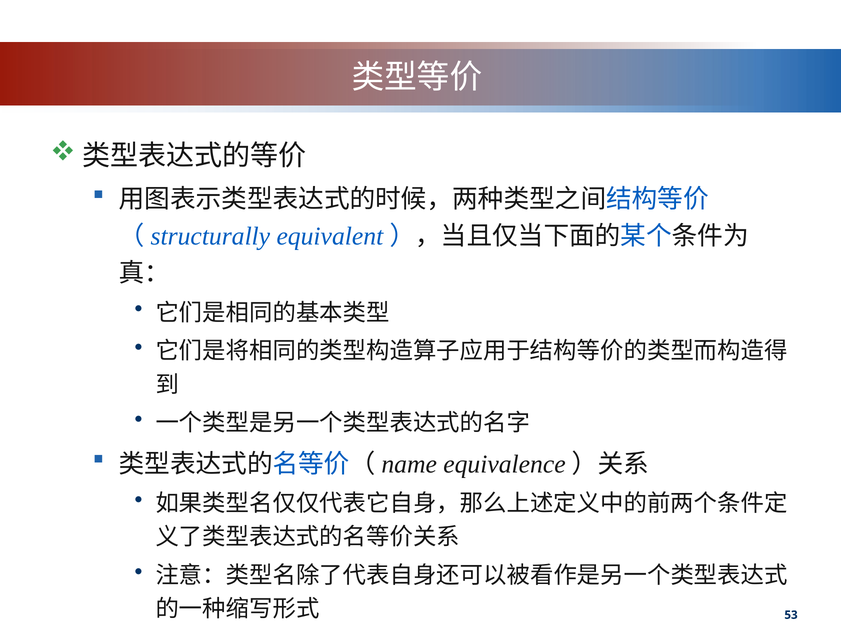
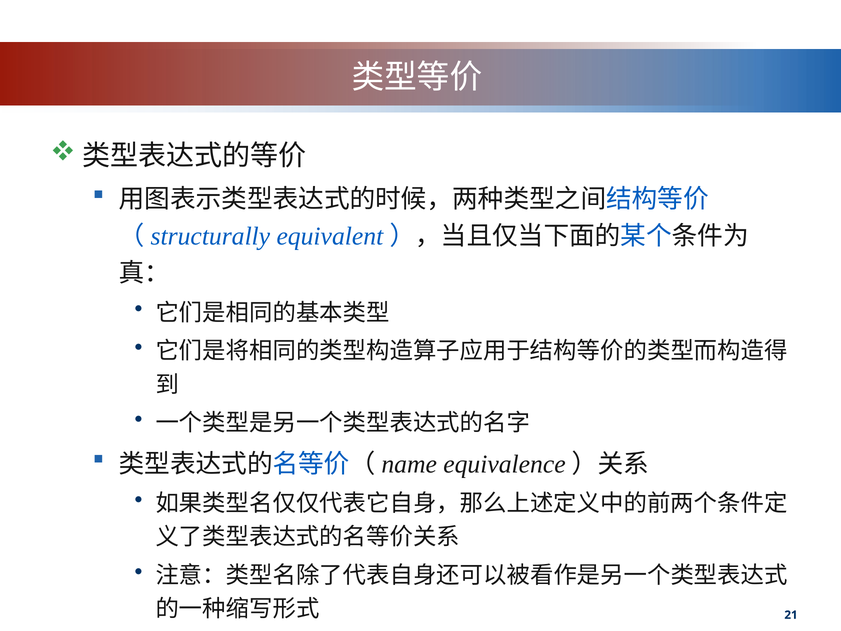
53: 53 -> 21
